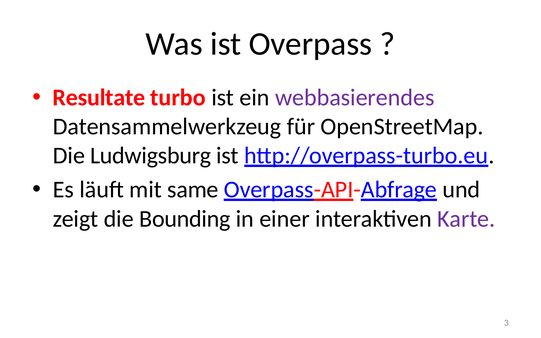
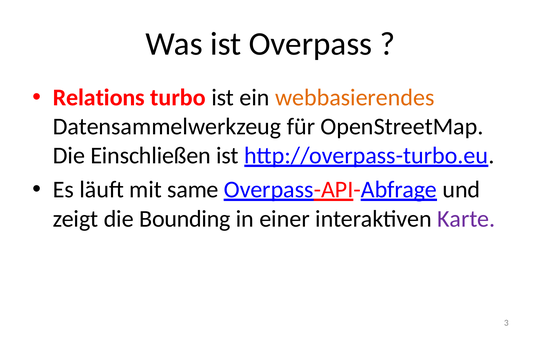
Resultate: Resultate -> Relations
webbasierendes colour: purple -> orange
Ludwigsburg: Ludwigsburg -> Einschließen
